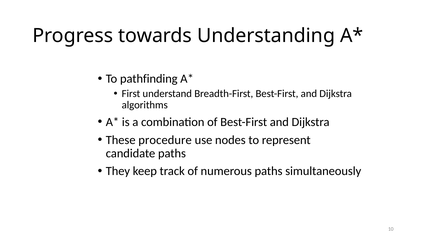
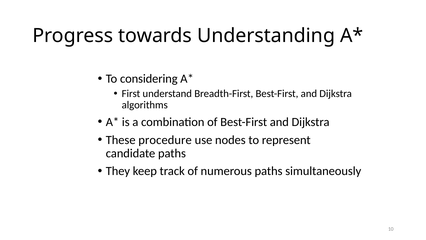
pathfinding: pathfinding -> considering
